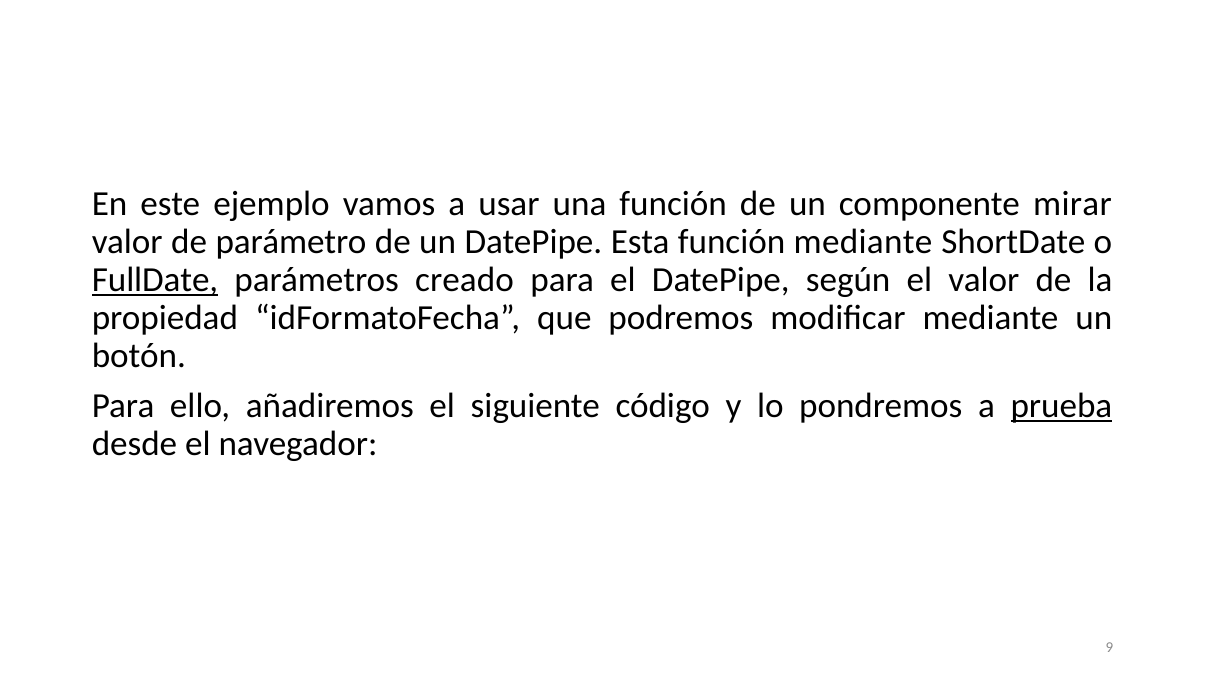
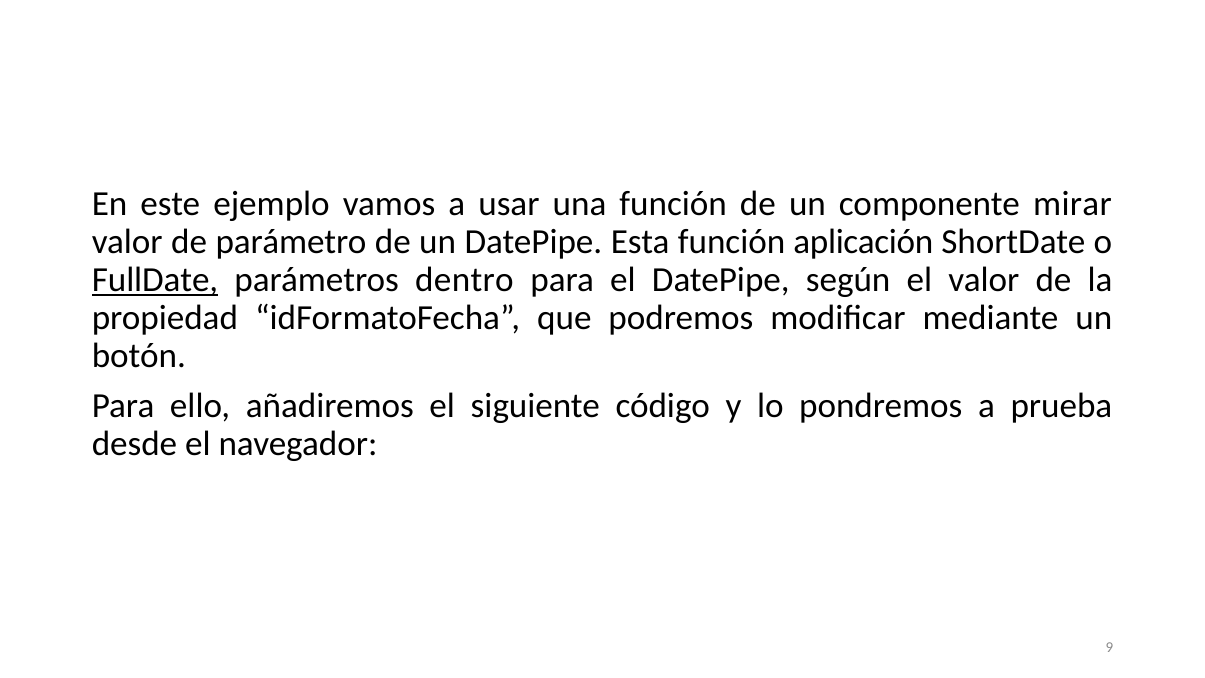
función mediante: mediante -> aplicación
creado: creado -> dentro
prueba underline: present -> none
